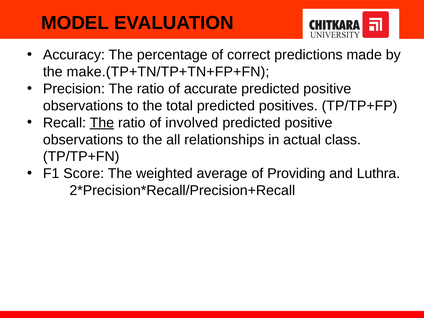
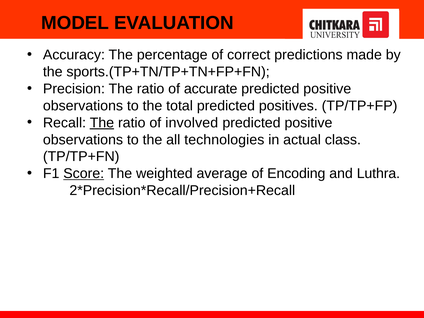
make.(TP+TN/TP+TN+FP+FN: make.(TP+TN/TP+TN+FP+FN -> sports.(TP+TN/TP+TN+FP+FN
relationships: relationships -> technologies
Score underline: none -> present
Providing: Providing -> Encoding
